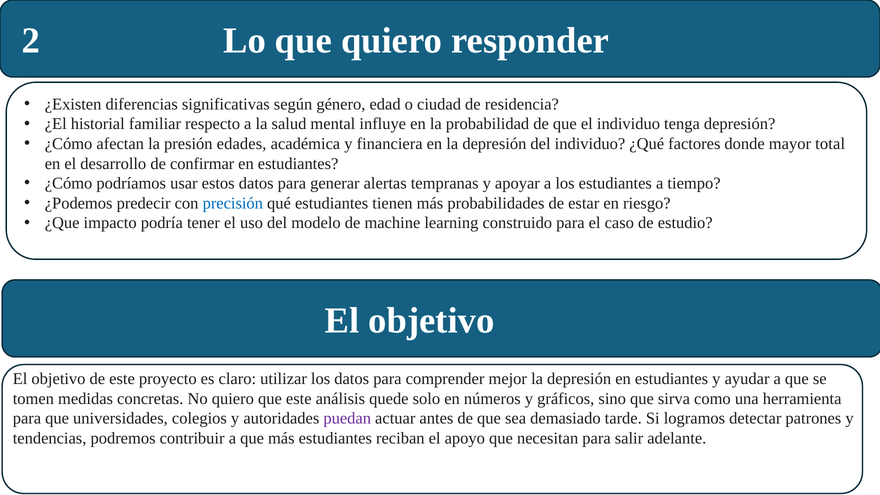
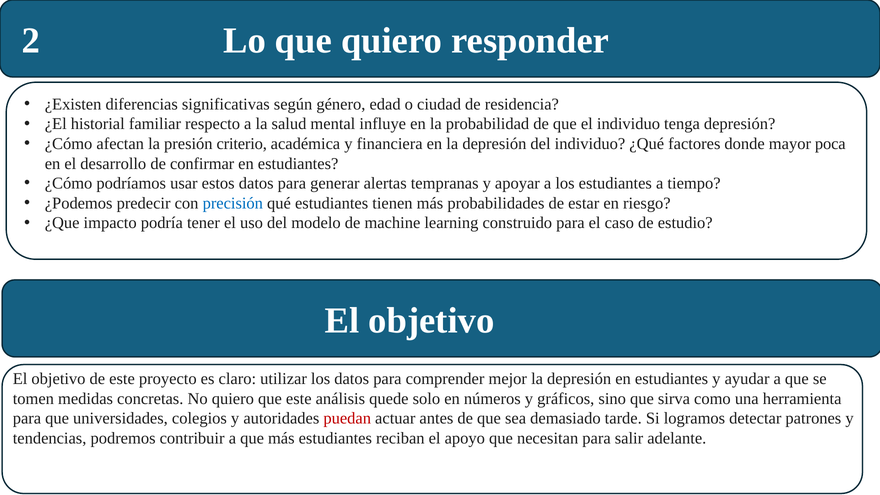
edades: edades -> criterio
total: total -> poca
puedan colour: purple -> red
